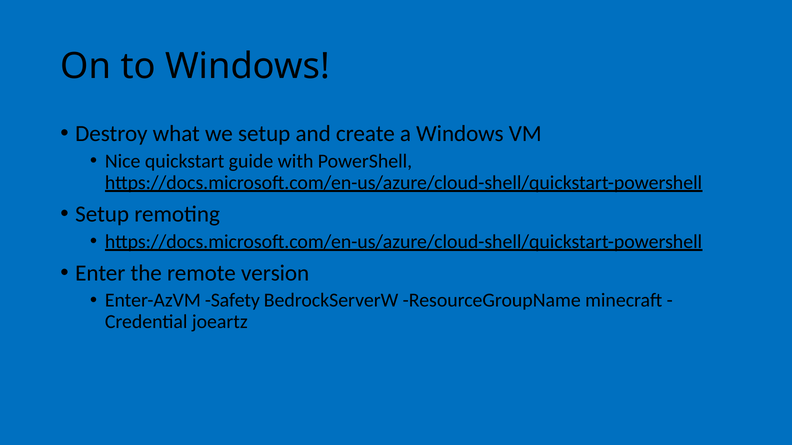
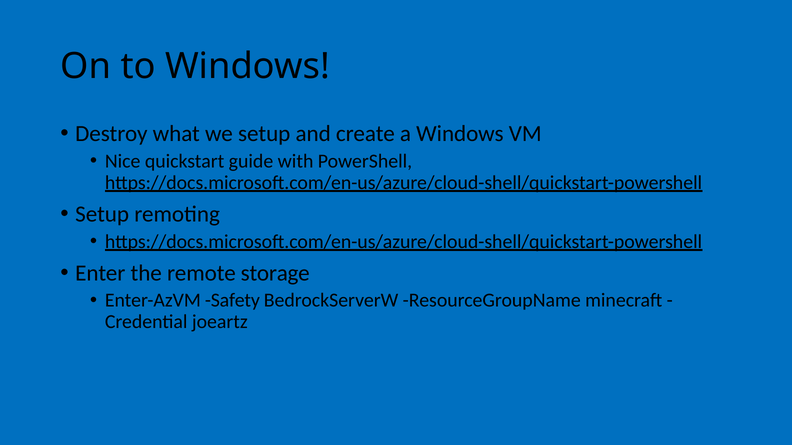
version: version -> storage
